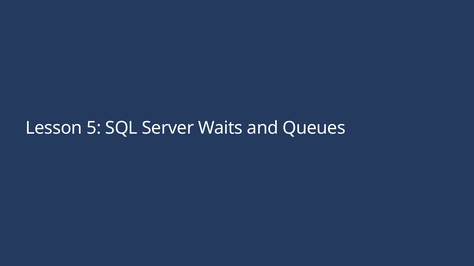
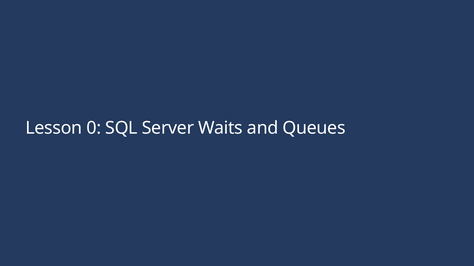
5: 5 -> 0
